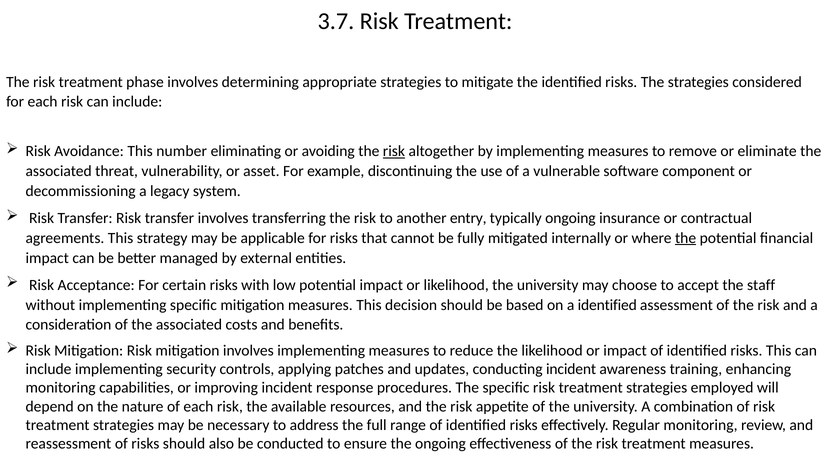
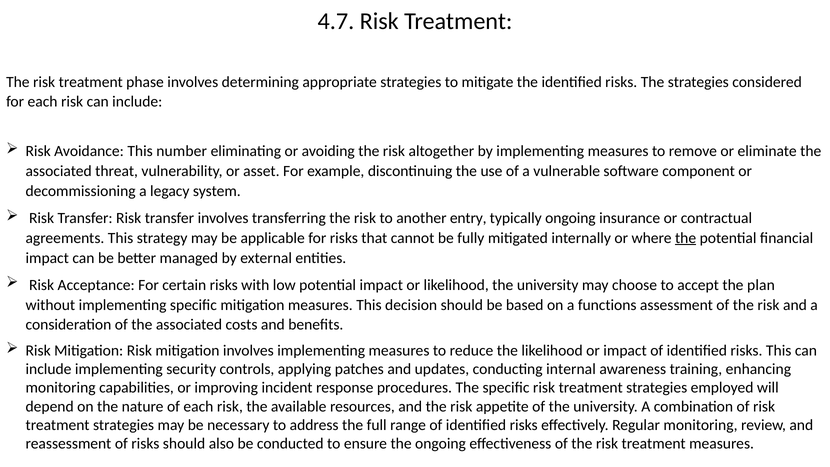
3.7: 3.7 -> 4.7
risk at (394, 151) underline: present -> none
staff: staff -> plan
a identified: identified -> functions
conducting incident: incident -> internal
